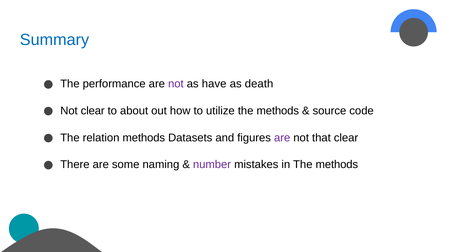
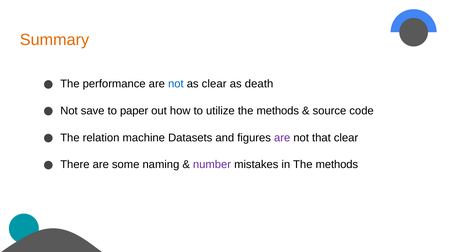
Summary colour: blue -> orange
not at (176, 84) colour: purple -> blue
as have: have -> clear
Not clear: clear -> save
about: about -> paper
relation methods: methods -> machine
